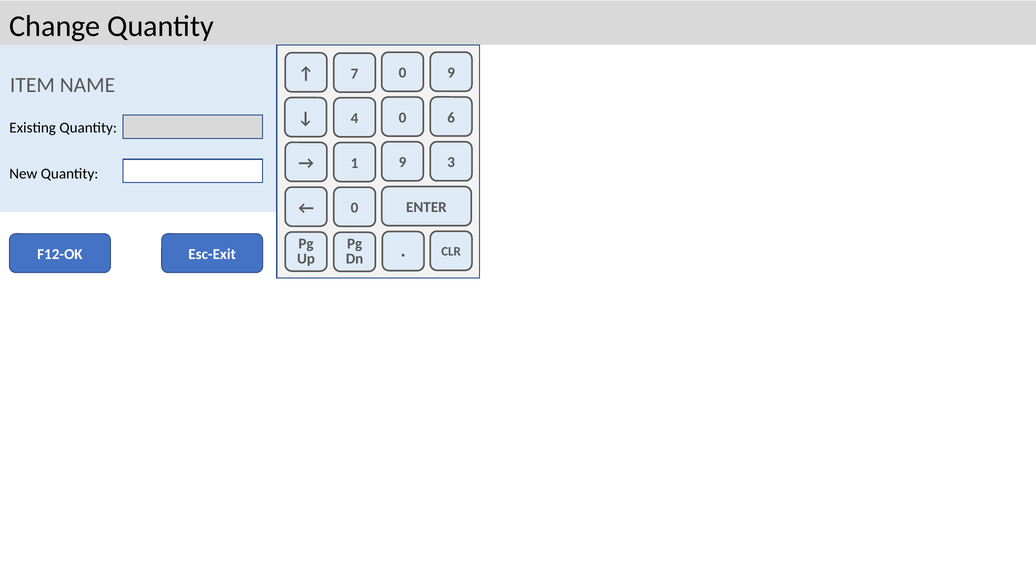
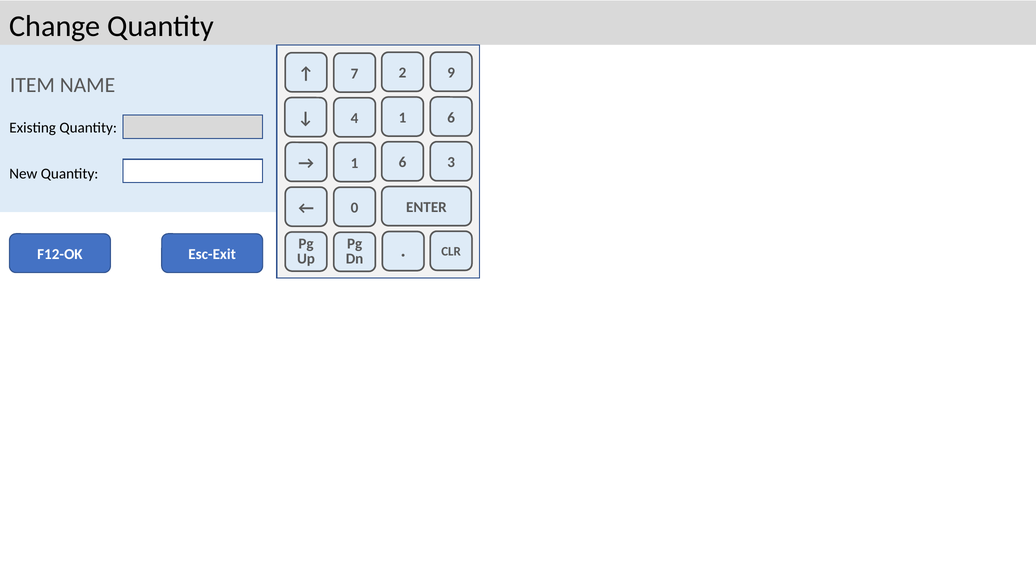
7 0: 0 -> 2
4 0: 0 -> 1
1 9: 9 -> 6
